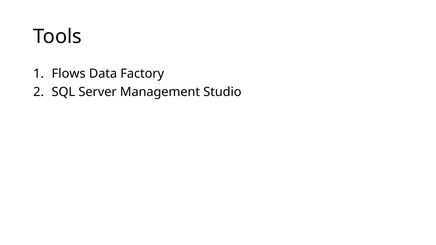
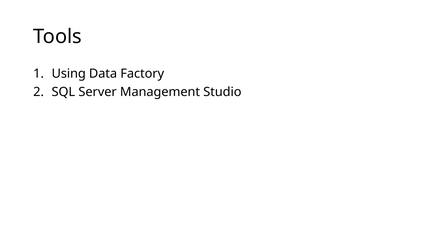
Flows: Flows -> Using
